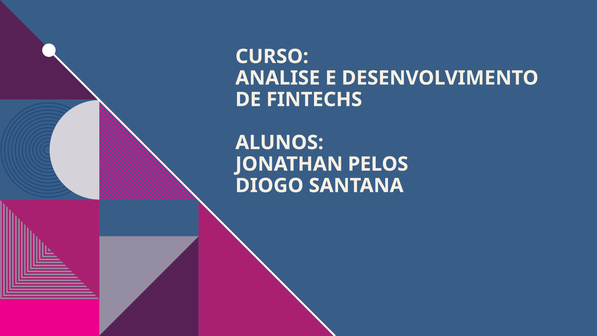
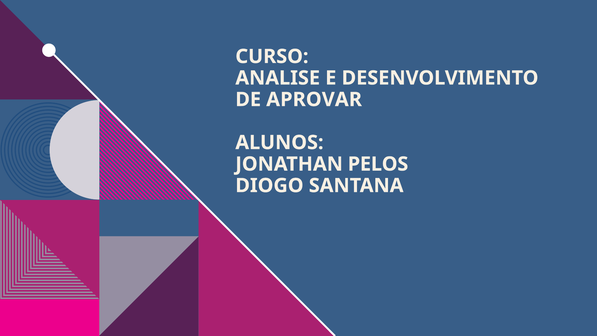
FINTECHS: FINTECHS -> APROVAR
